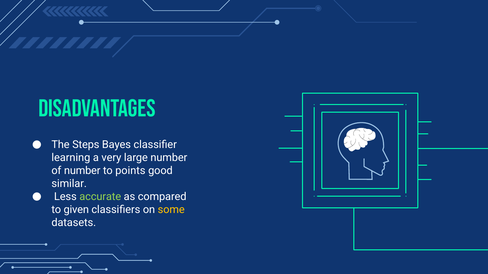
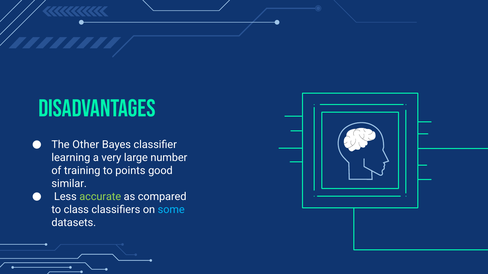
Steps: Steps -> Other
of number: number -> training
given: given -> class
some colour: yellow -> light blue
